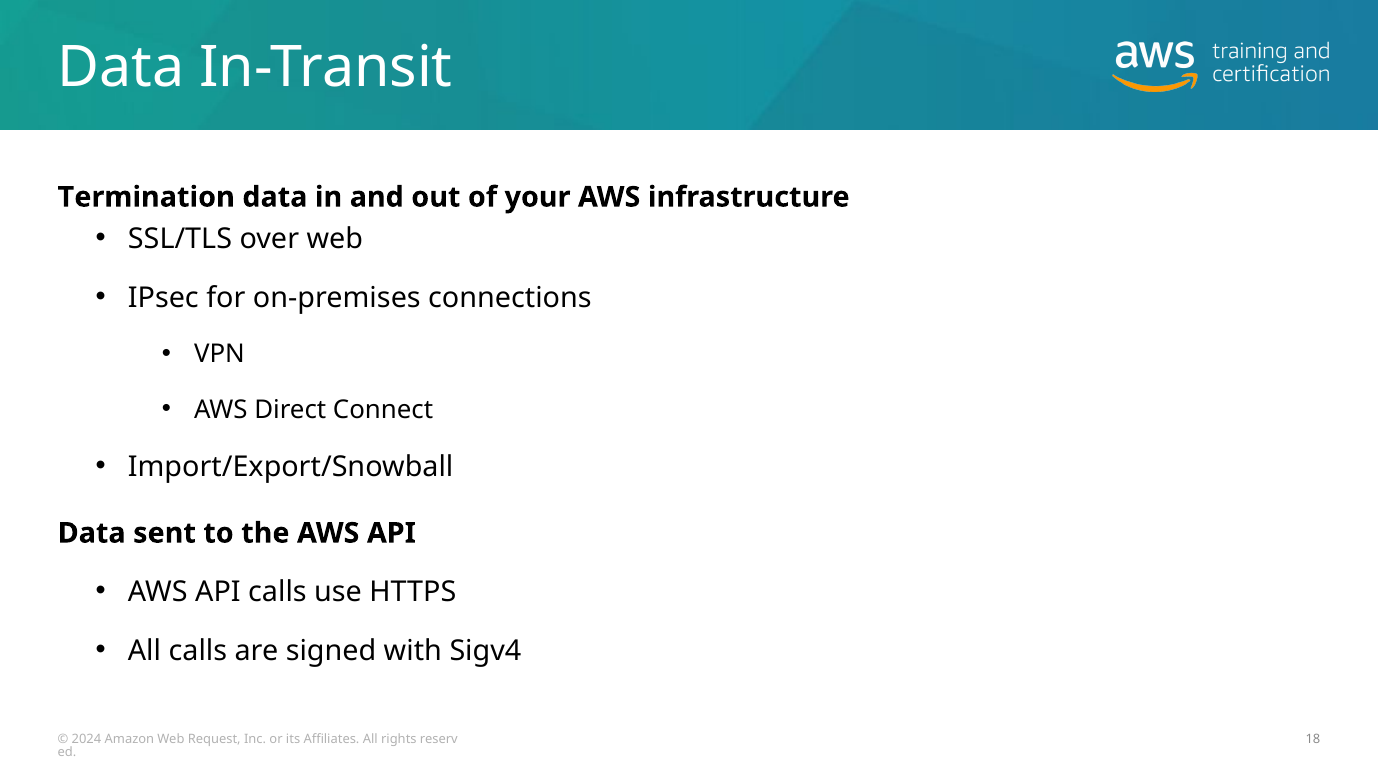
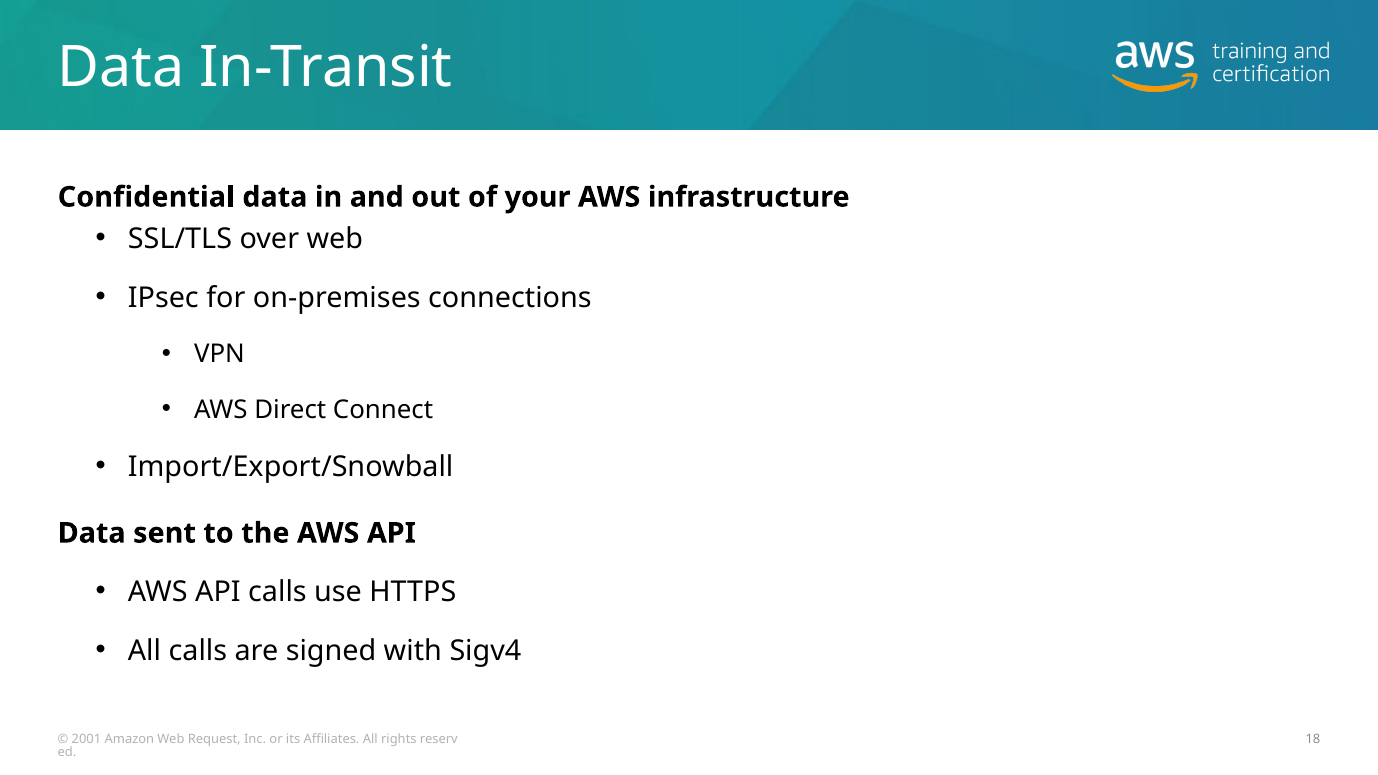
Termination: Termination -> Confidential
2024: 2024 -> 2001
